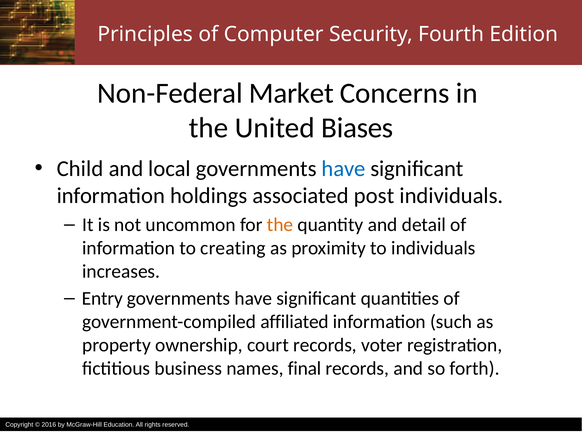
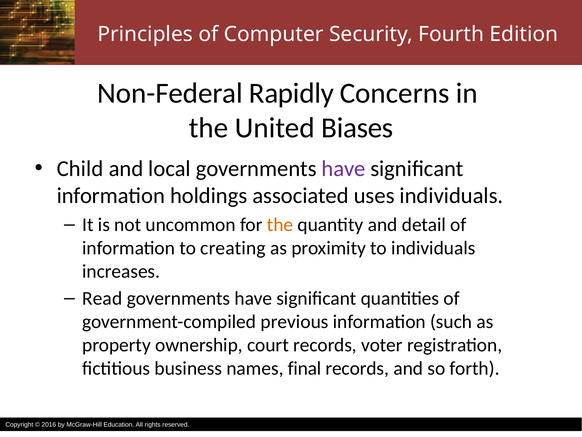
Market: Market -> Rapidly
have at (344, 168) colour: blue -> purple
post: post -> uses
Entry: Entry -> Read
affiliated: affiliated -> previous
